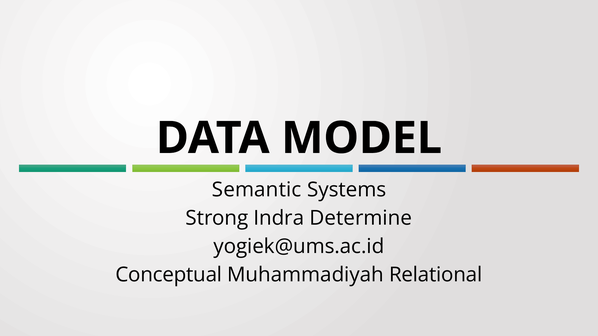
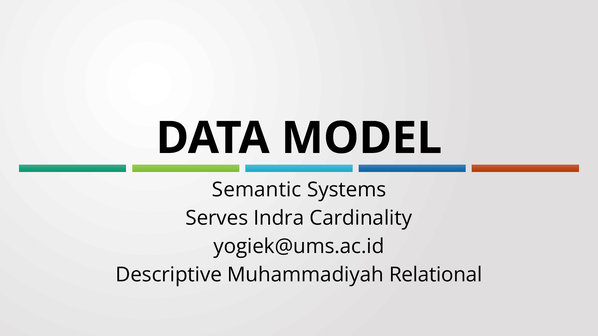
Strong: Strong -> Serves
Determine: Determine -> Cardinality
Conceptual: Conceptual -> Descriptive
